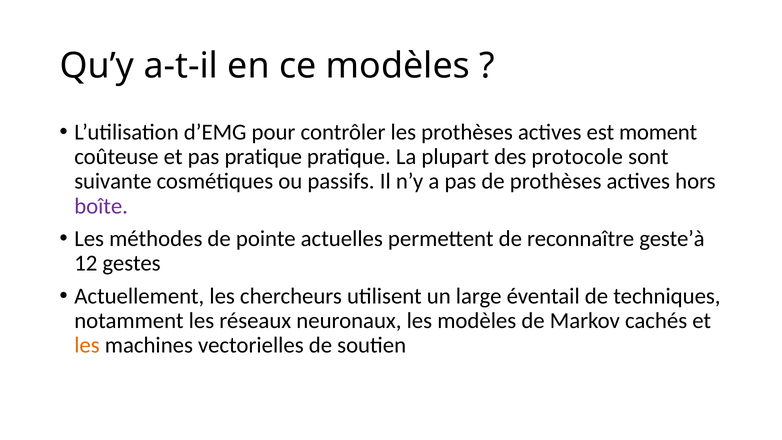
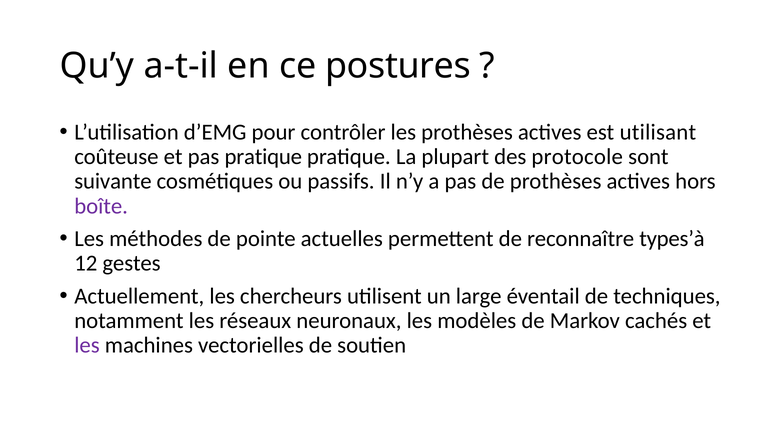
ce modèles: modèles -> postures
moment: moment -> utilisant
geste’à: geste’à -> types’à
les at (87, 345) colour: orange -> purple
